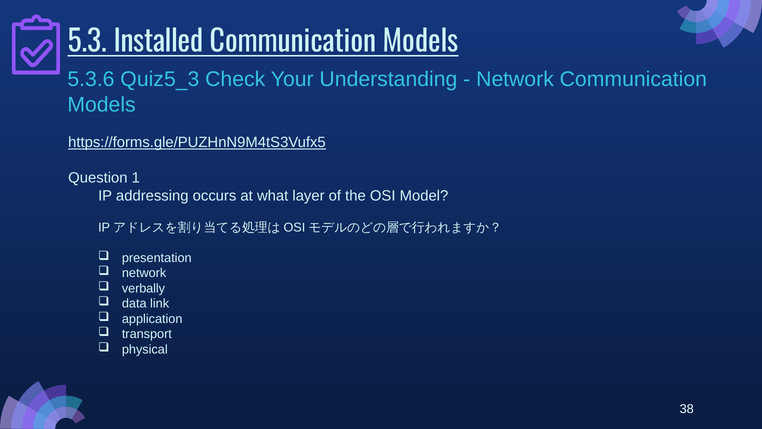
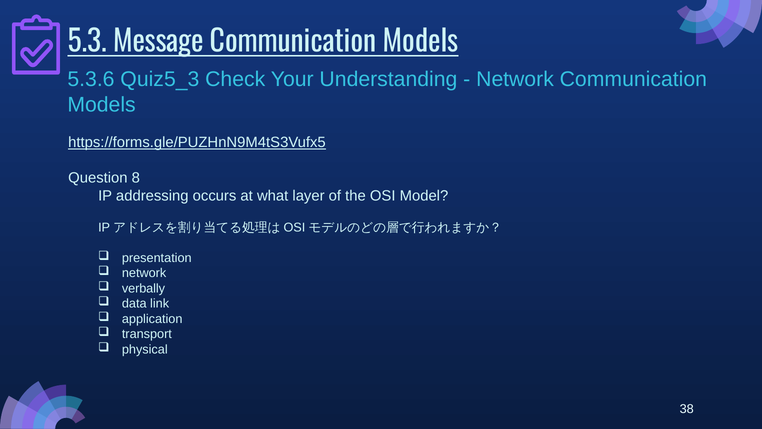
Installed: Installed -> Message
1: 1 -> 8
